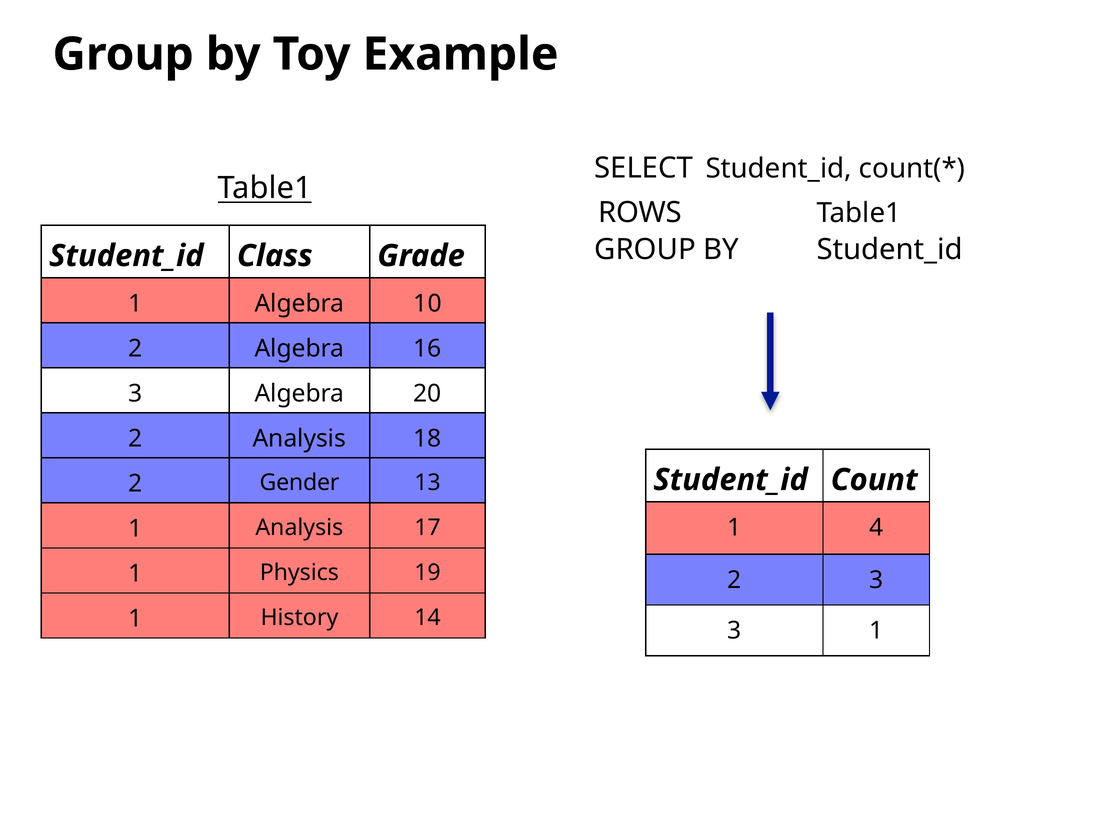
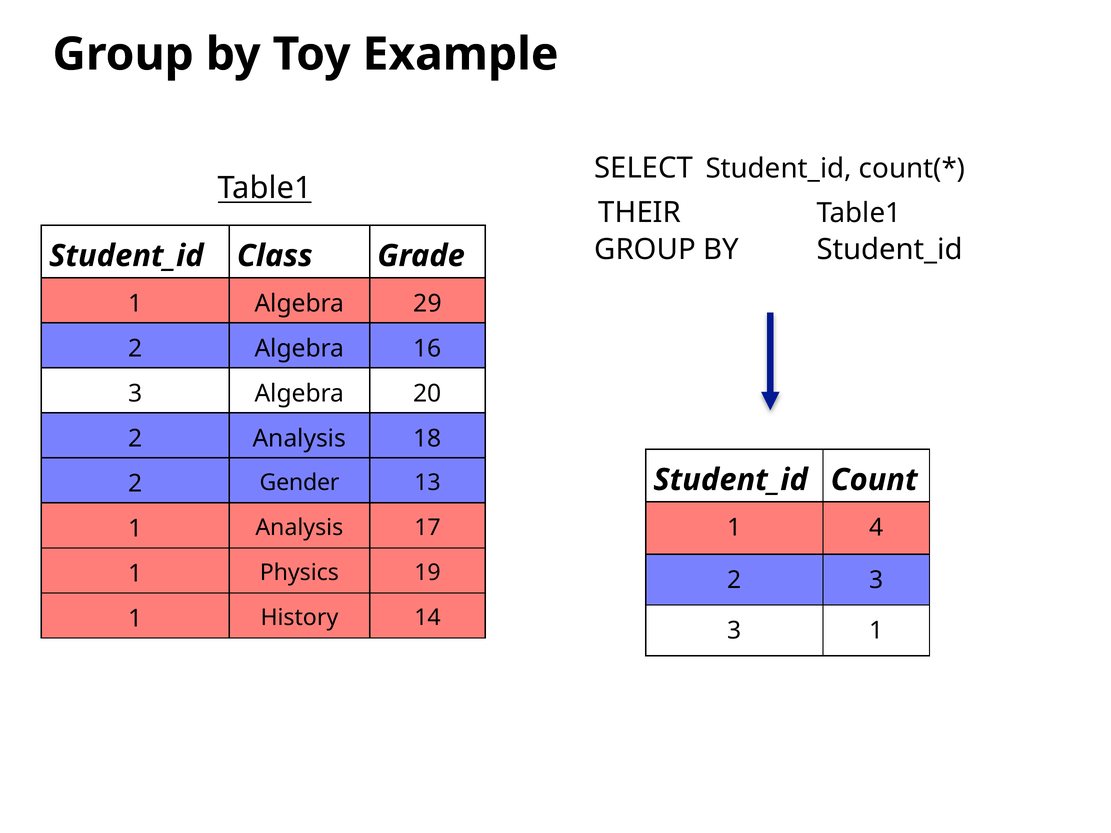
ROWS: ROWS -> THEIR
10: 10 -> 29
